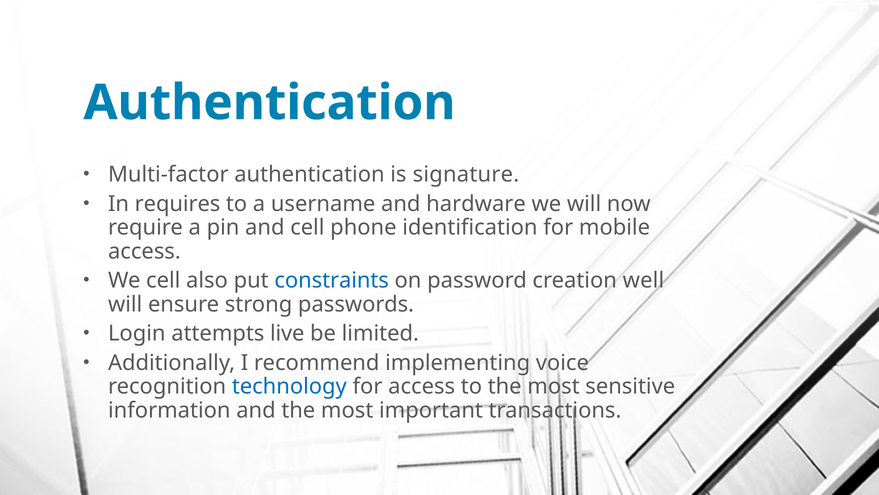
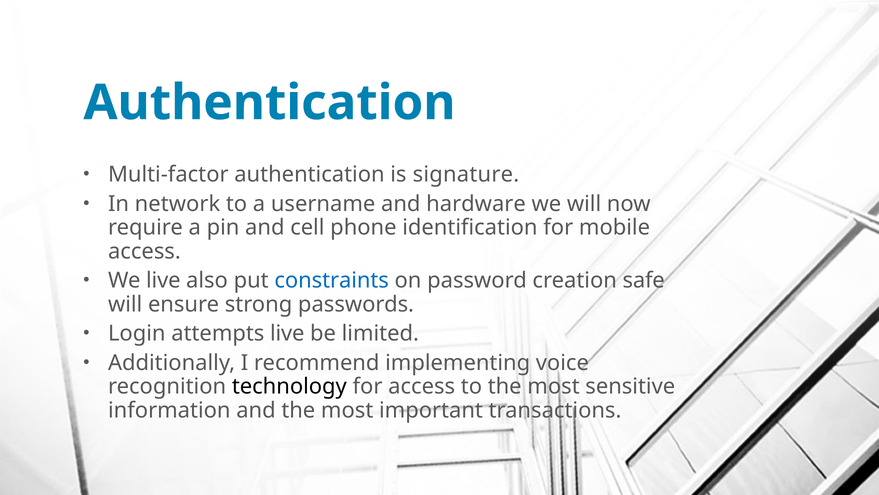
requires: requires -> network
We cell: cell -> live
well: well -> safe
technology colour: blue -> black
